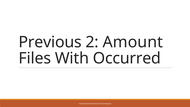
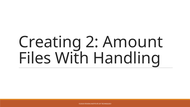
Previous: Previous -> Creating
Occurred: Occurred -> Handling
